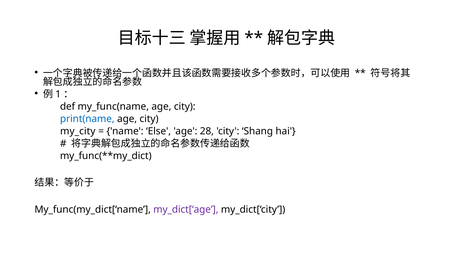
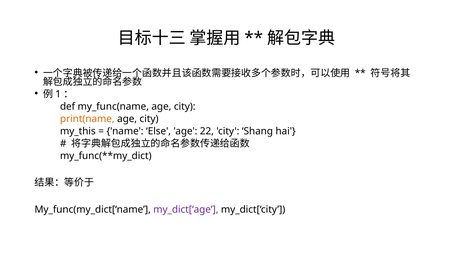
print(name colour: blue -> orange
my_city: my_city -> my_this
28: 28 -> 22
